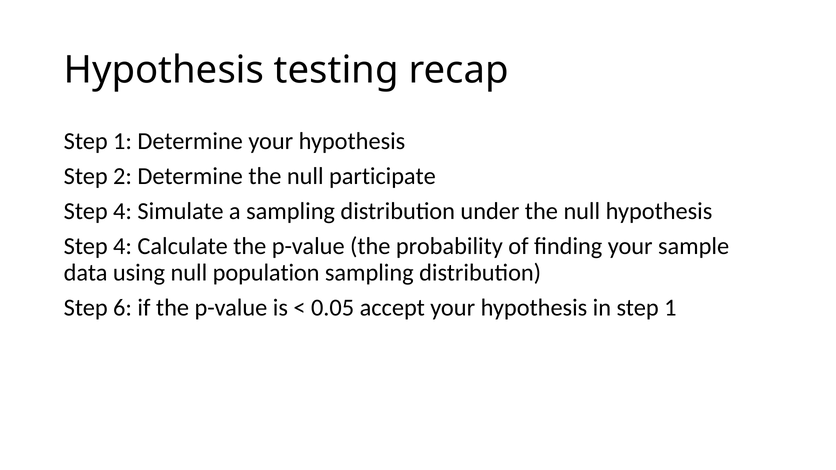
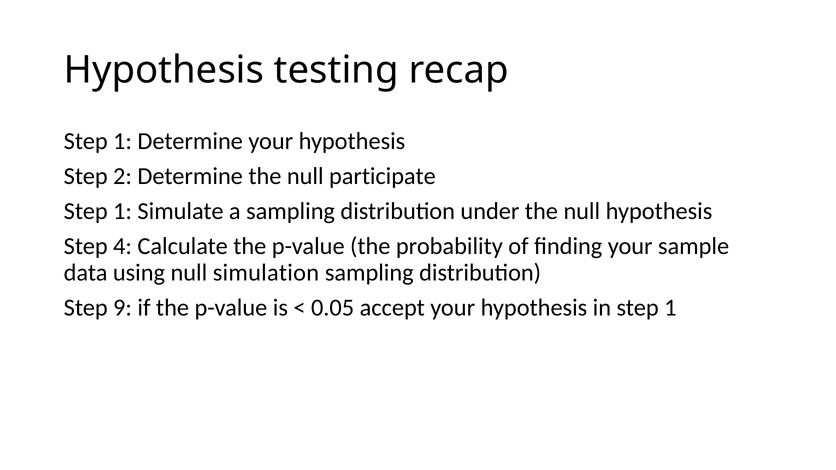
4 at (123, 211): 4 -> 1
population: population -> simulation
6: 6 -> 9
